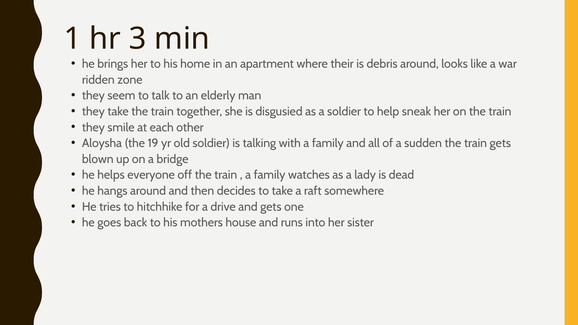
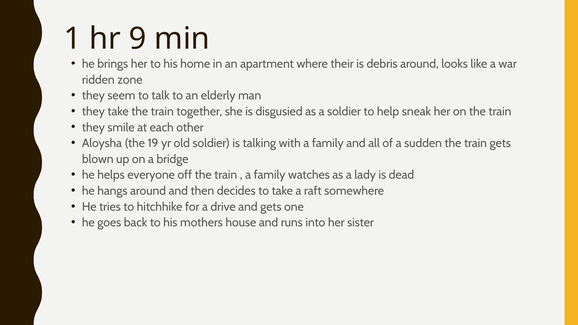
3: 3 -> 9
